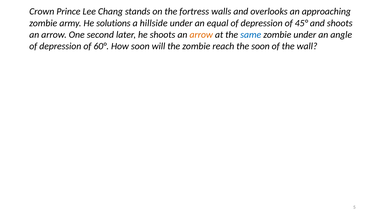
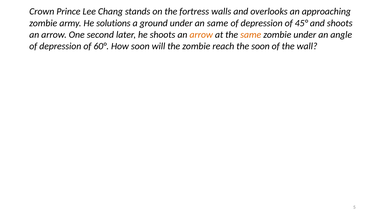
hillside: hillside -> ground
an equal: equal -> same
same at (251, 35) colour: blue -> orange
